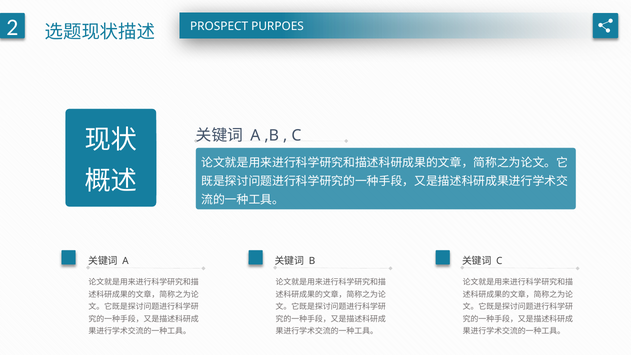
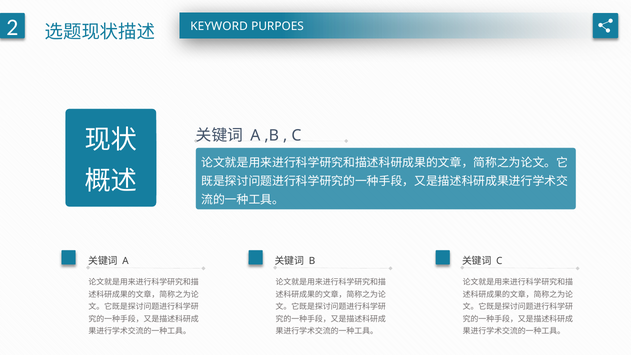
PROSPECT: PROSPECT -> KEYWORD
